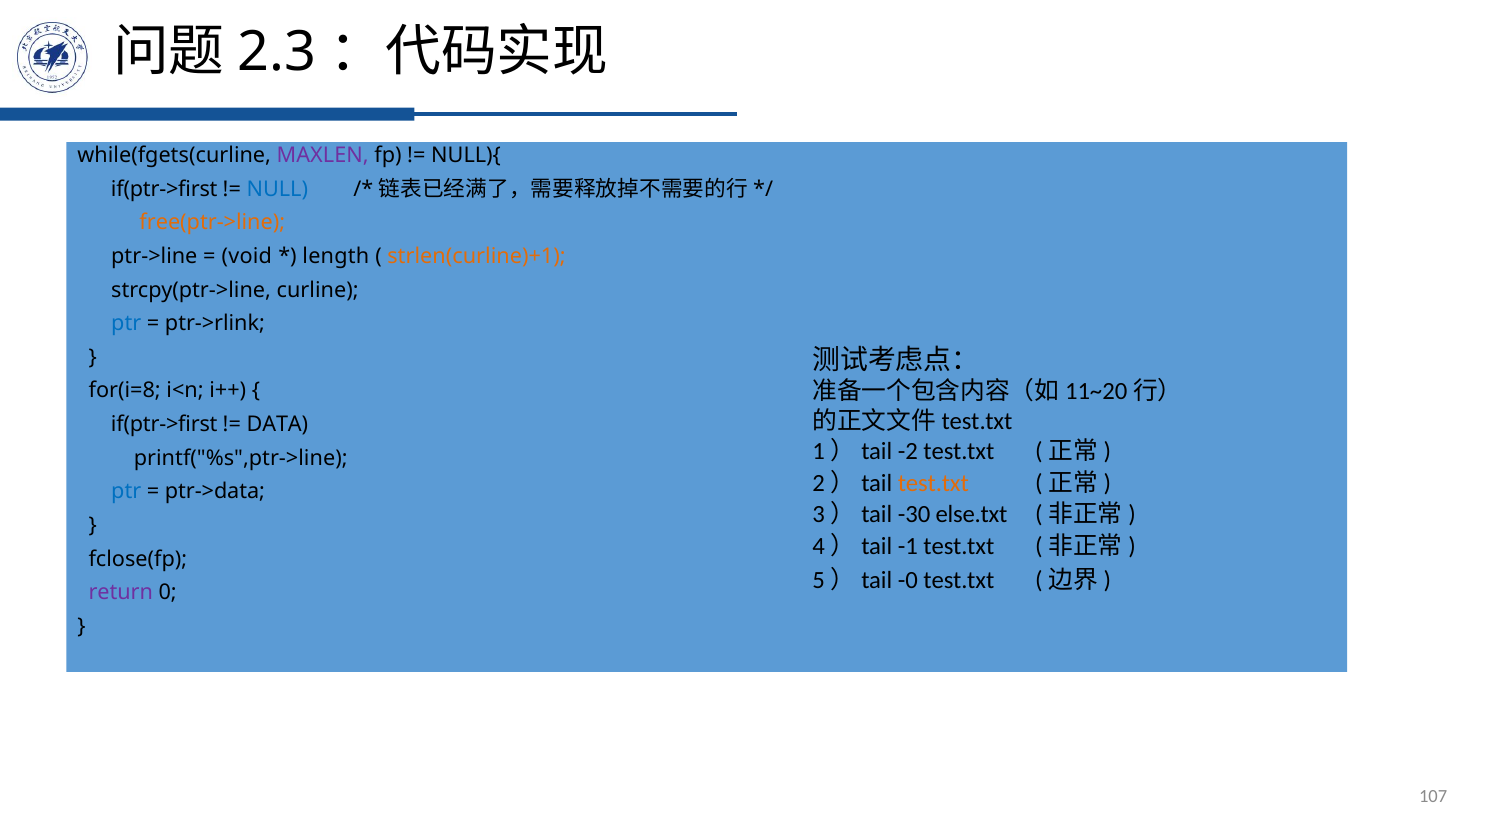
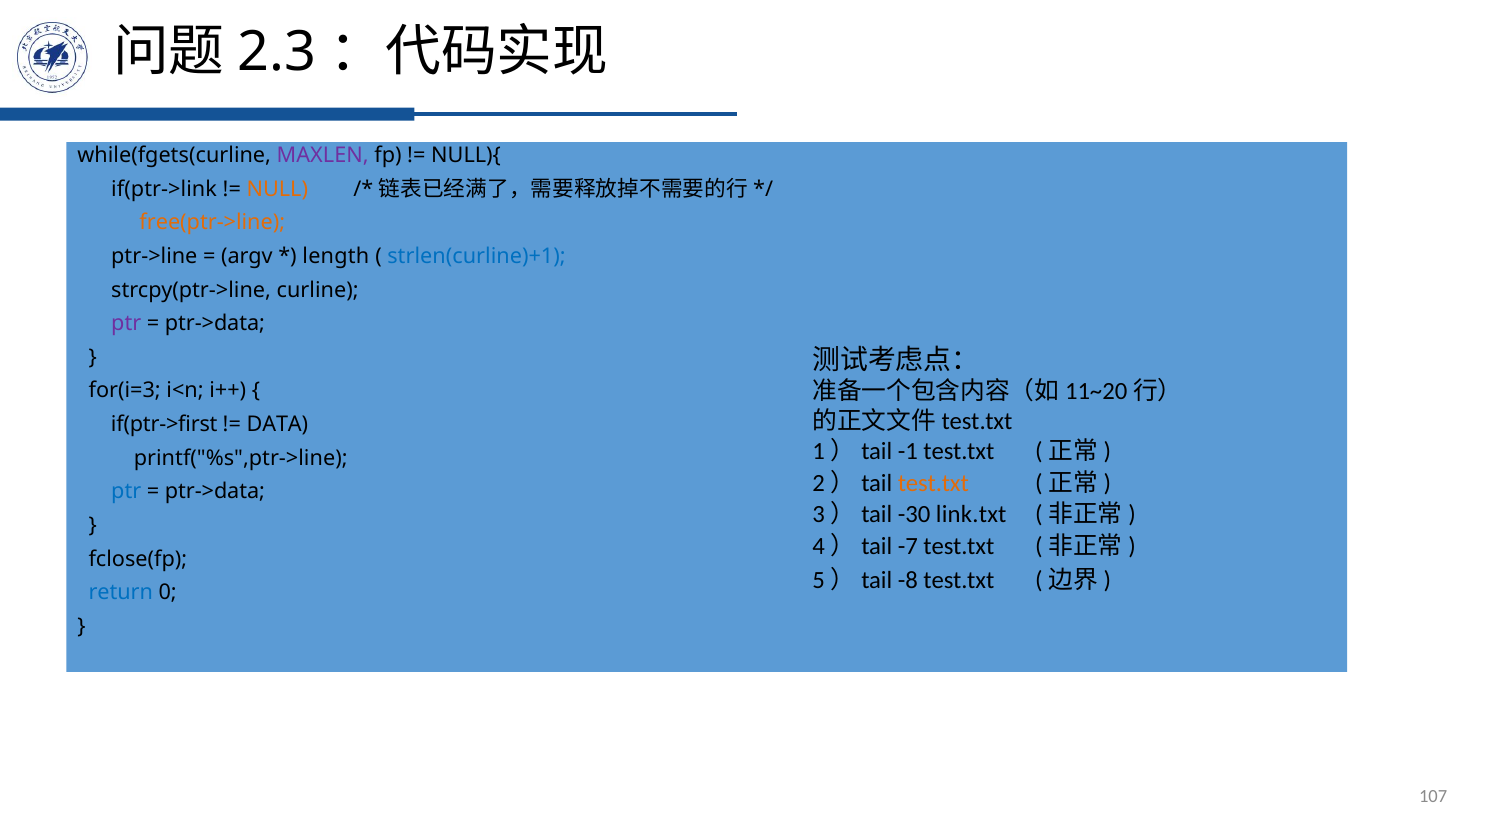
if(ptr->first at (164, 189): if(ptr->first -> if(ptr->link
NULL colour: blue -> orange
void: void -> argv
strlen(curline)+1 colour: orange -> blue
ptr at (126, 324) colour: blue -> purple
ptr->rlink at (215, 324): ptr->rlink -> ptr->data
for(i=8: for(i=8 -> for(i=3
-2: -2 -> -1
else.txt: else.txt -> link.txt
-1: -1 -> -7
-0: -0 -> -8
return colour: purple -> blue
